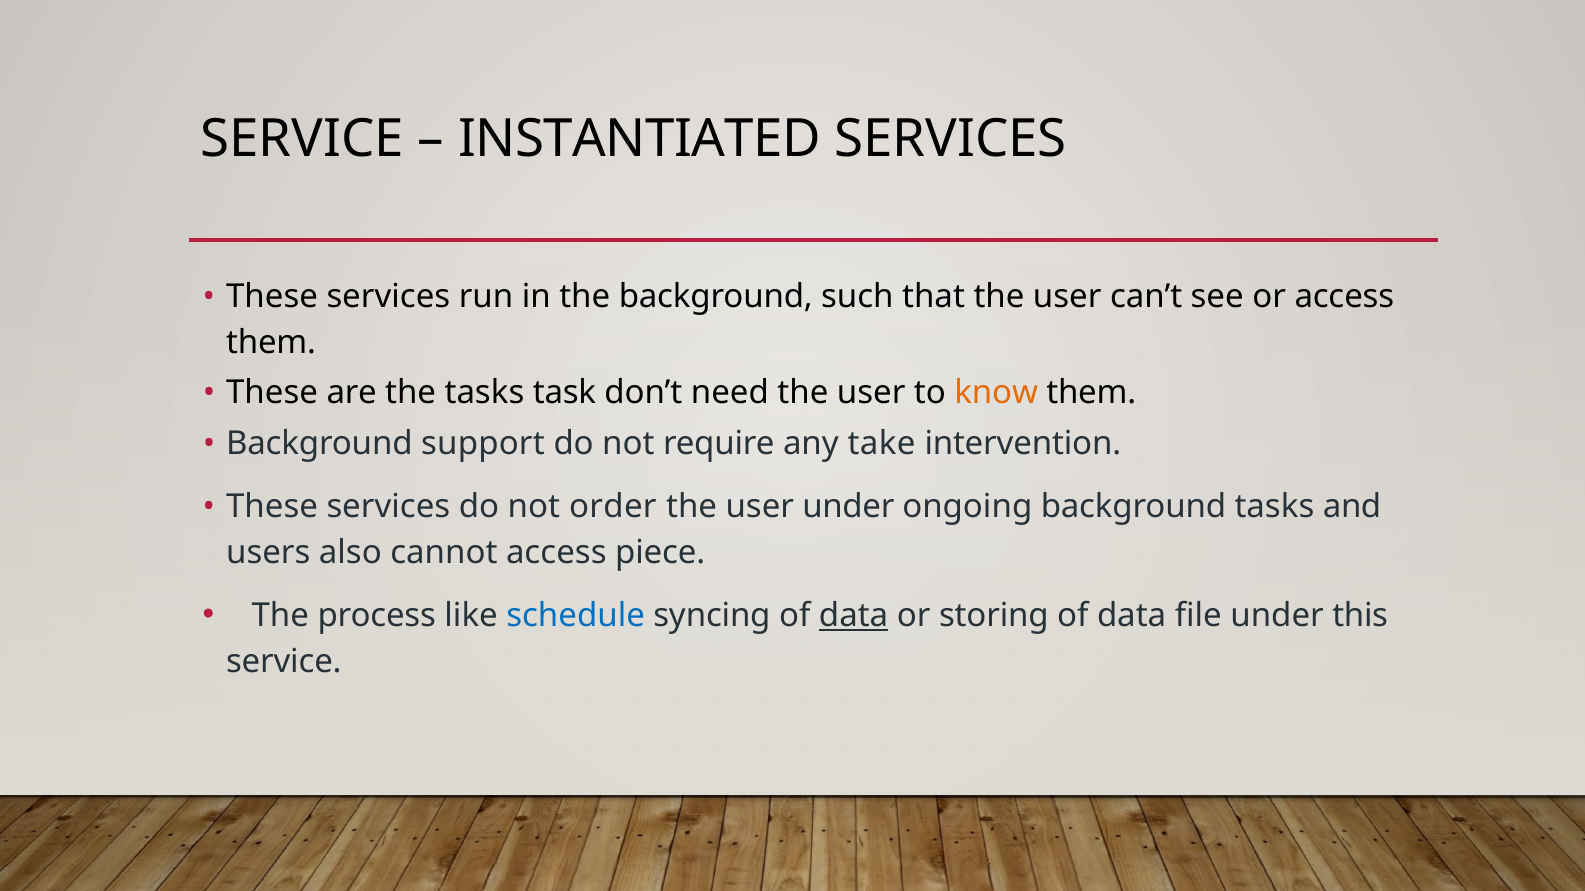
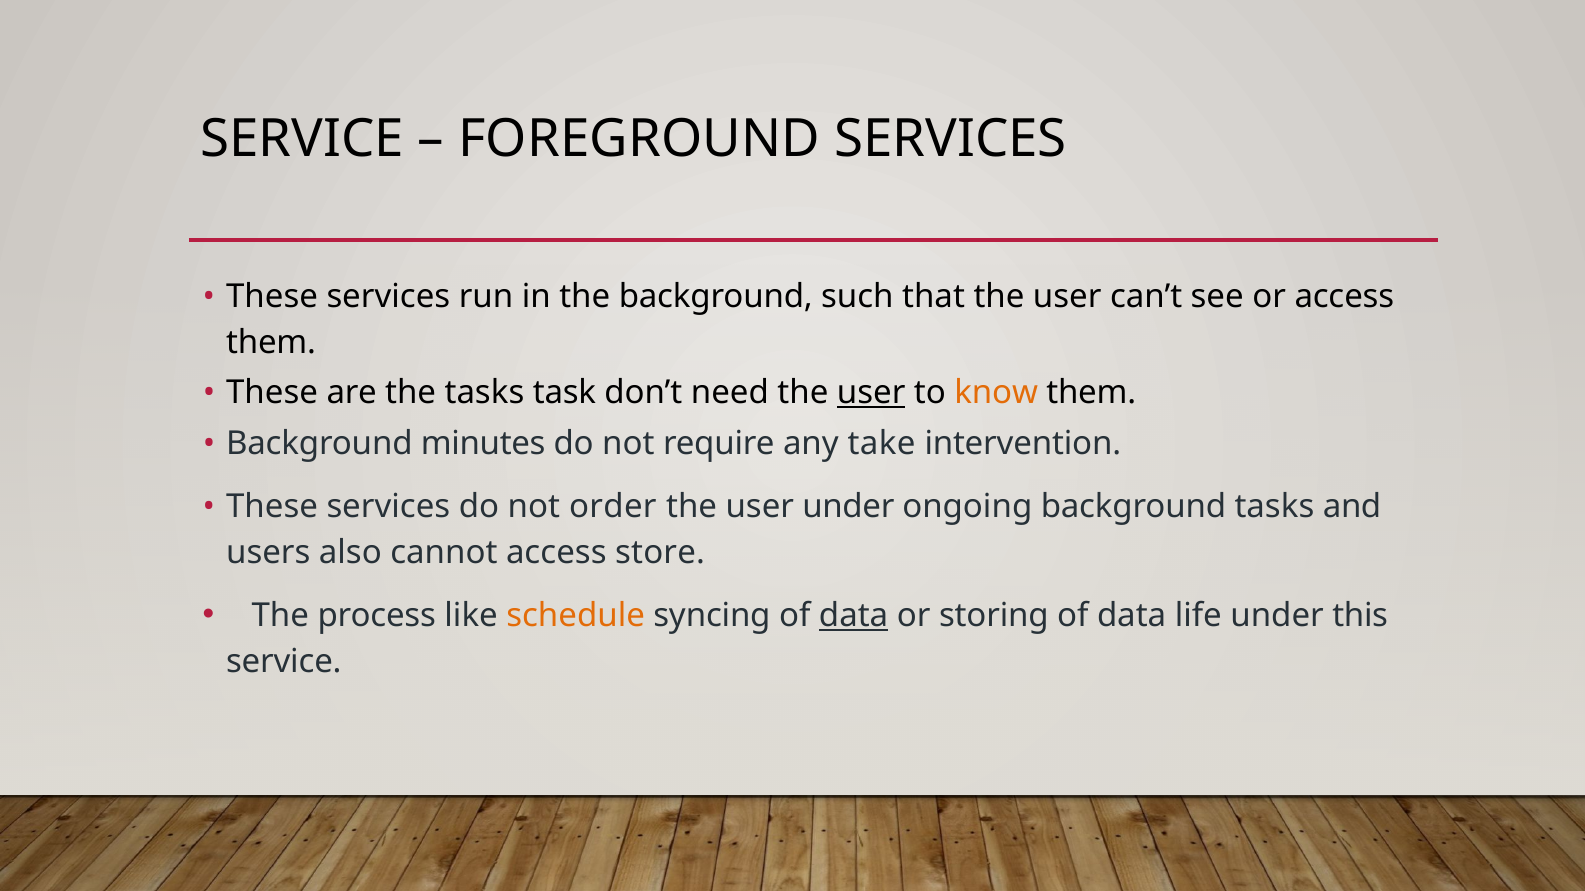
INSTANTIATED: INSTANTIATED -> FOREGROUND
user at (871, 393) underline: none -> present
support: support -> minutes
piece: piece -> store
schedule colour: blue -> orange
file: file -> life
